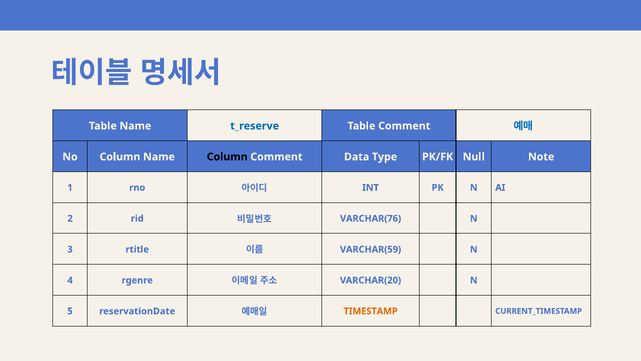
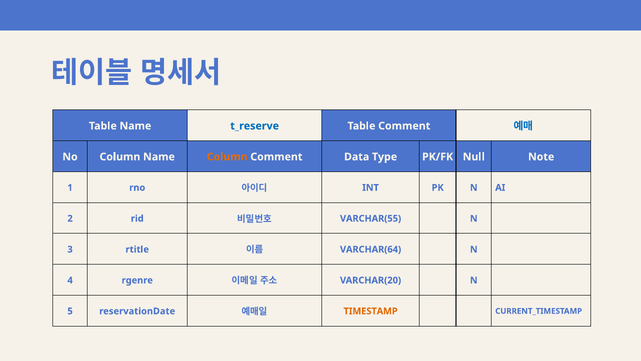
Column at (227, 157) colour: black -> orange
VARCHAR(76: VARCHAR(76 -> VARCHAR(55
VARCHAR(59: VARCHAR(59 -> VARCHAR(64
